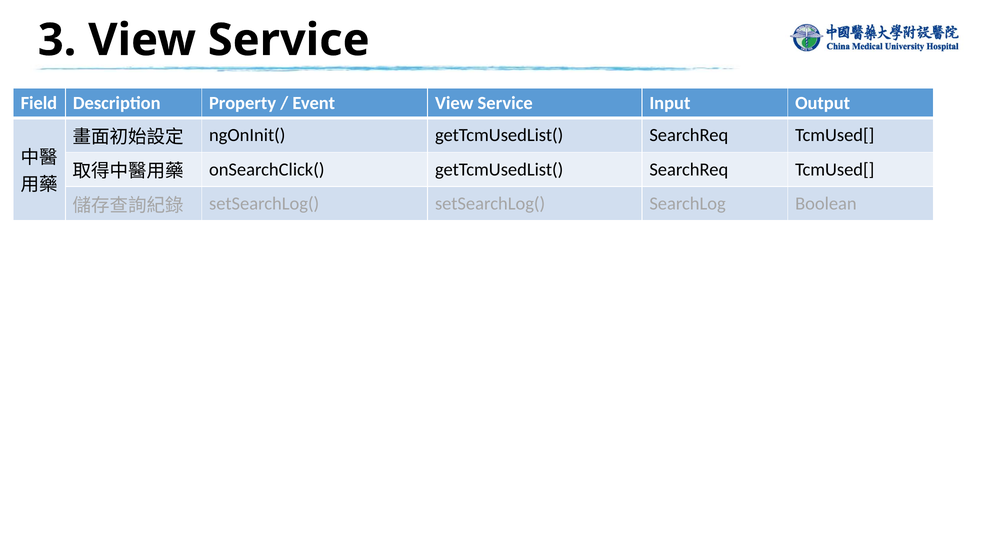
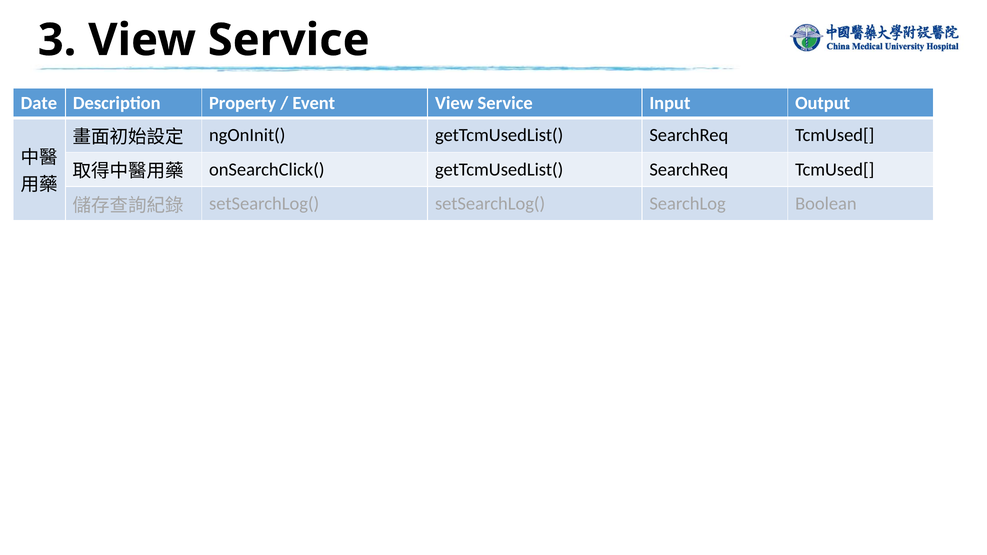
Field: Field -> Date
